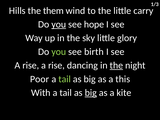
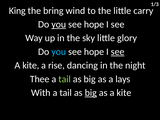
Hills: Hills -> King
them: them -> bring
you at (59, 52) colour: light green -> light blue
birth at (94, 52): birth -> hope
see at (118, 52) underline: none -> present
rise at (31, 65): rise -> kite
the at (116, 65) underline: present -> none
Poor: Poor -> Thee
this: this -> lays
